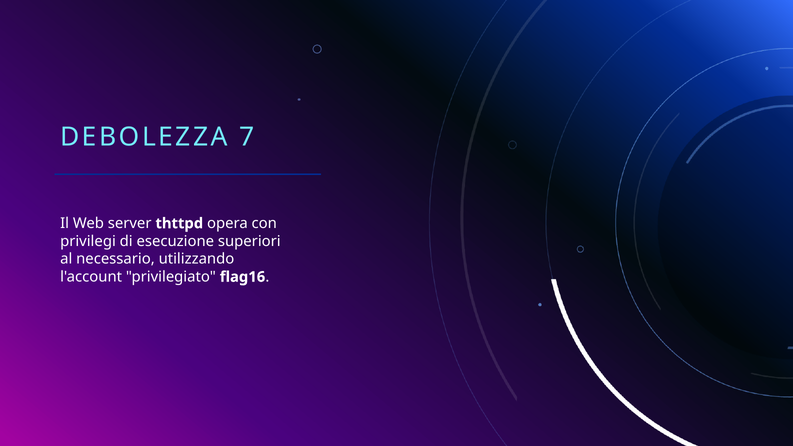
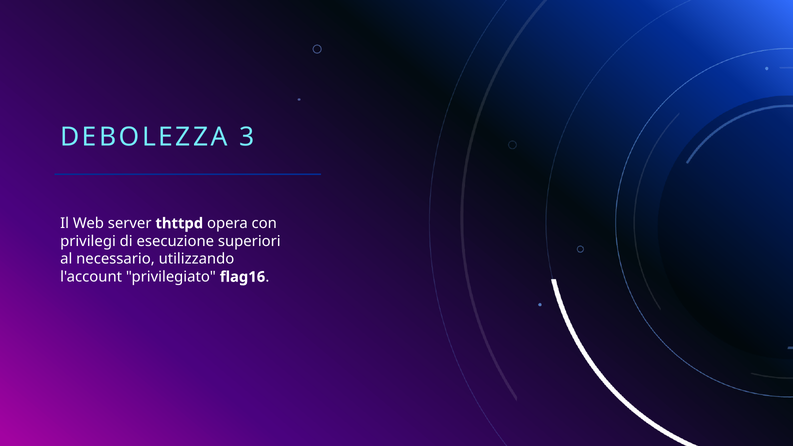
7: 7 -> 3
